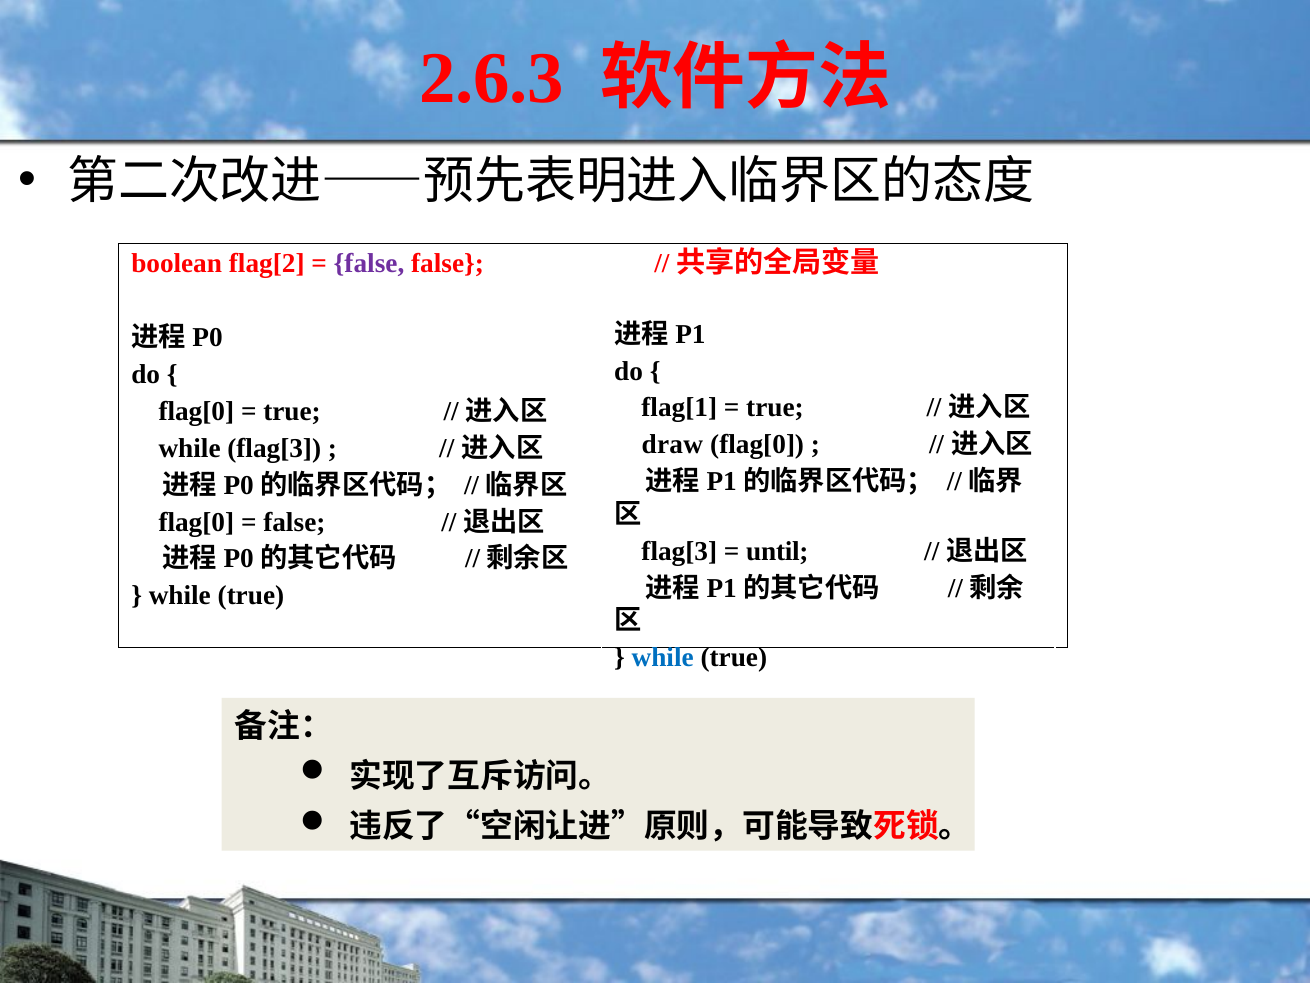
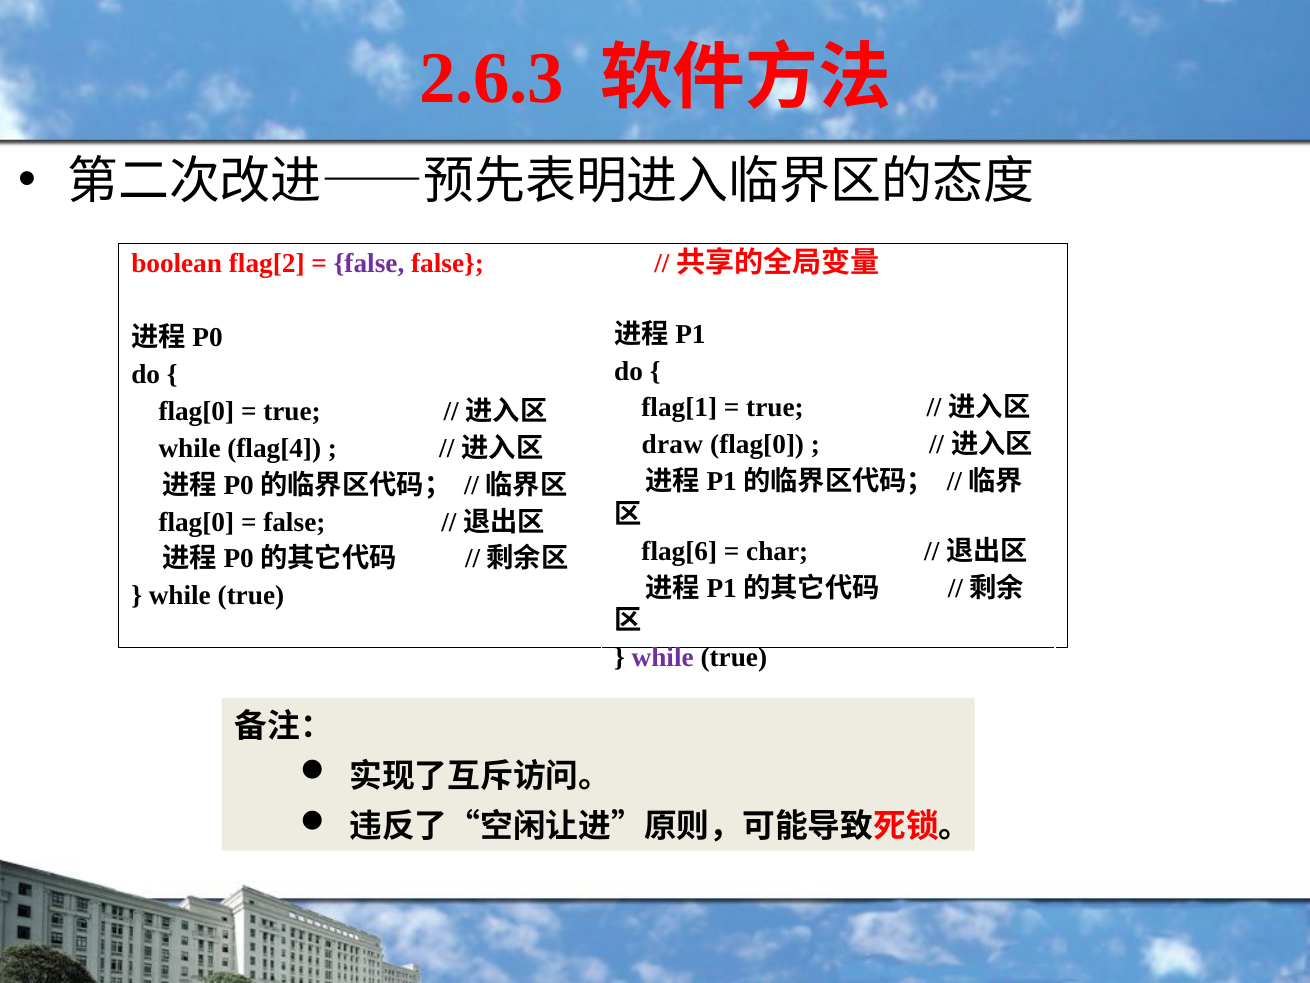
while flag[3: flag[3 -> flag[4
flag[3 at (679, 551): flag[3 -> flag[6
until: until -> char
while at (663, 657) colour: blue -> purple
